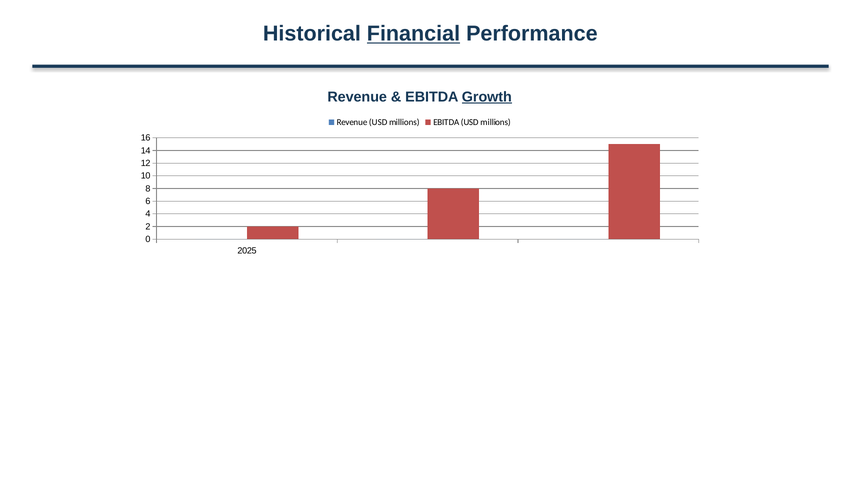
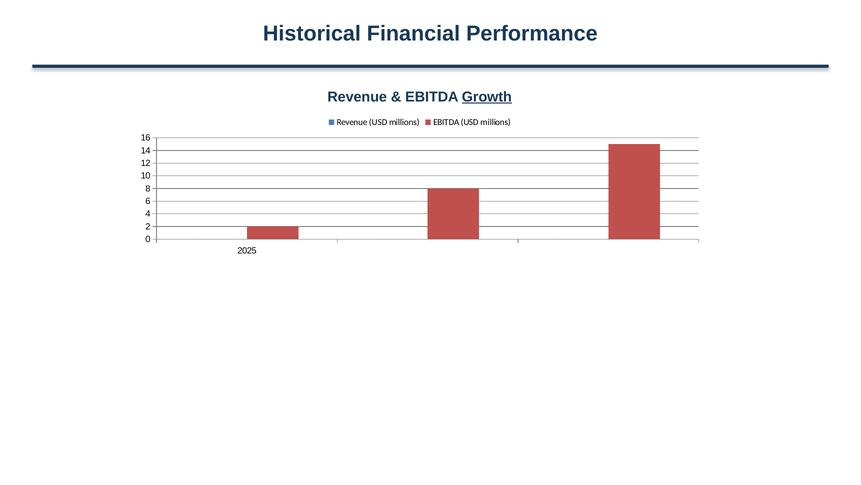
Financial underline: present -> none
